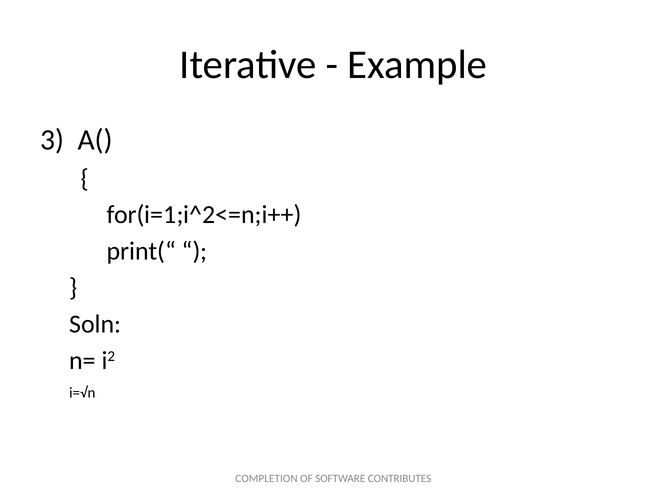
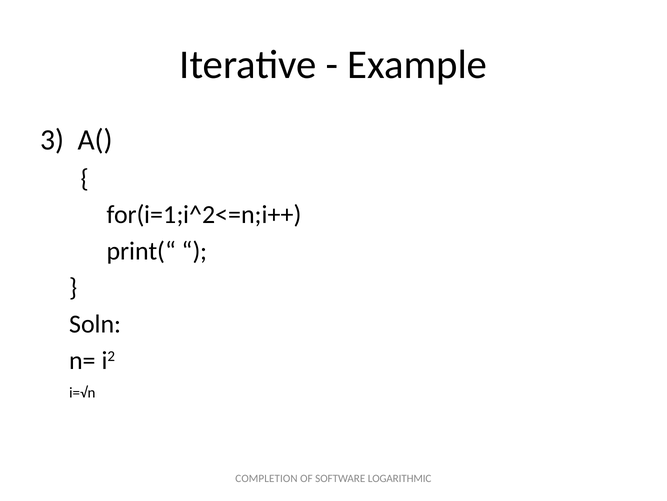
CONTRIBUTES: CONTRIBUTES -> LOGARITHMIC
